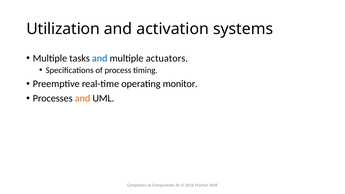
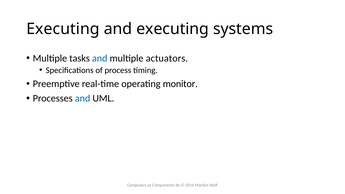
Utilization at (63, 29): Utilization -> Executing
and activation: activation -> executing
and at (83, 98) colour: orange -> blue
